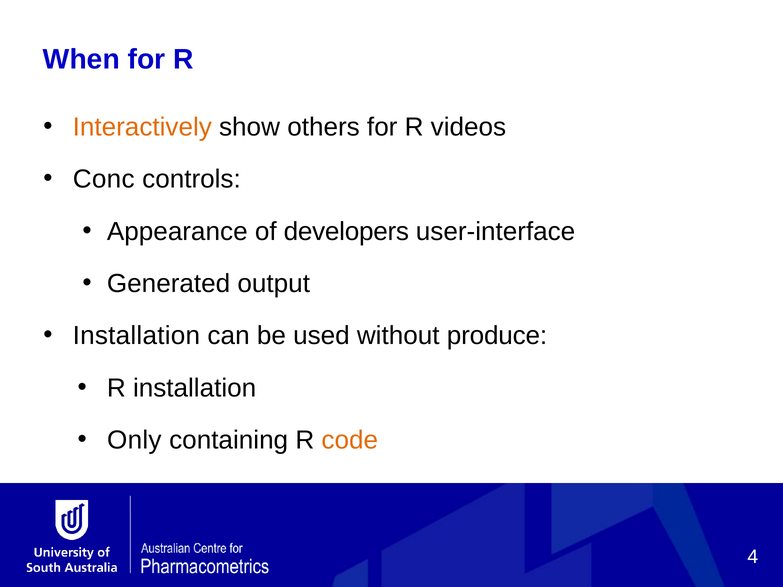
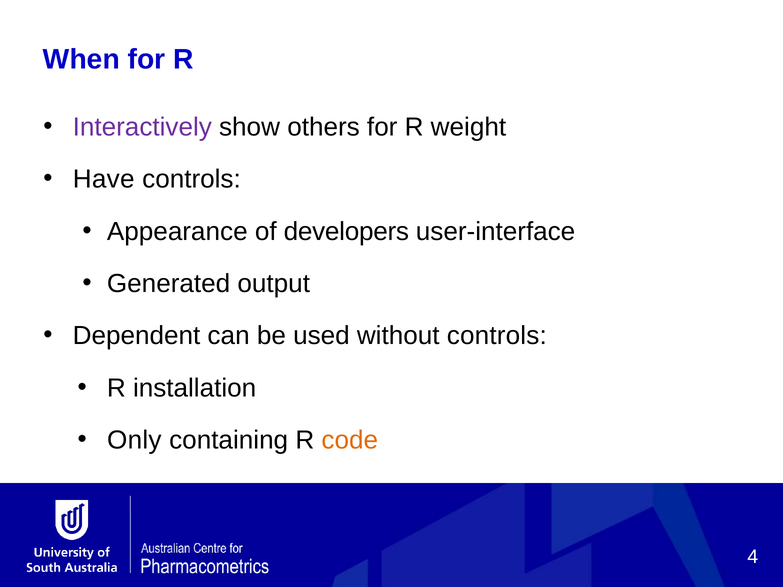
Interactively colour: orange -> purple
videos: videos -> weight
Conc: Conc -> Have
Installation at (136, 336): Installation -> Dependent
without produce: produce -> controls
